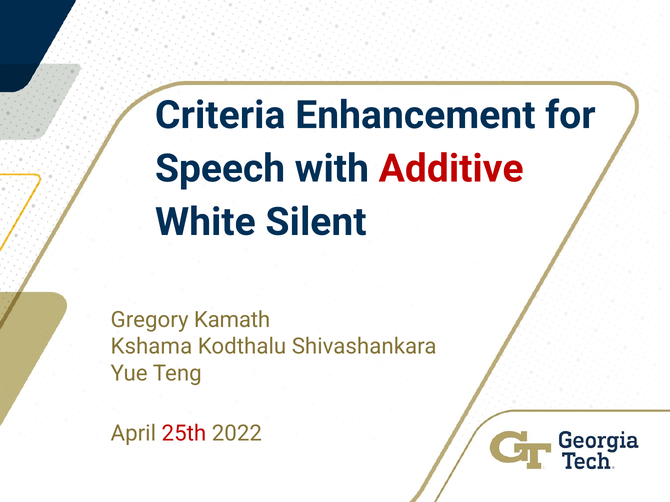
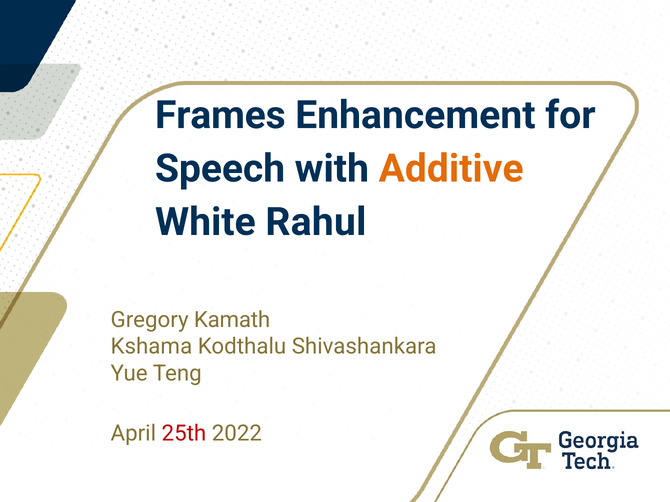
Criteria: Criteria -> Frames
Additive colour: red -> orange
Silent: Silent -> Rahul
